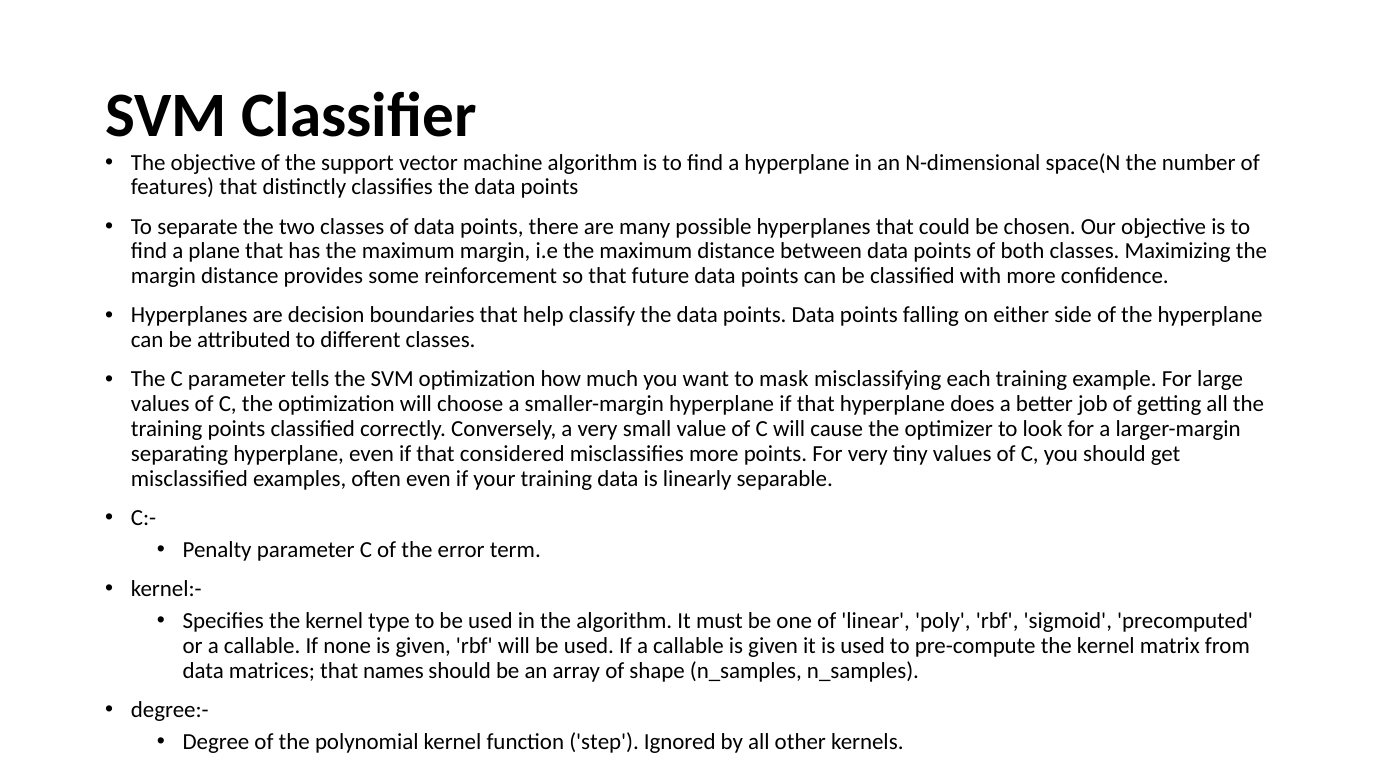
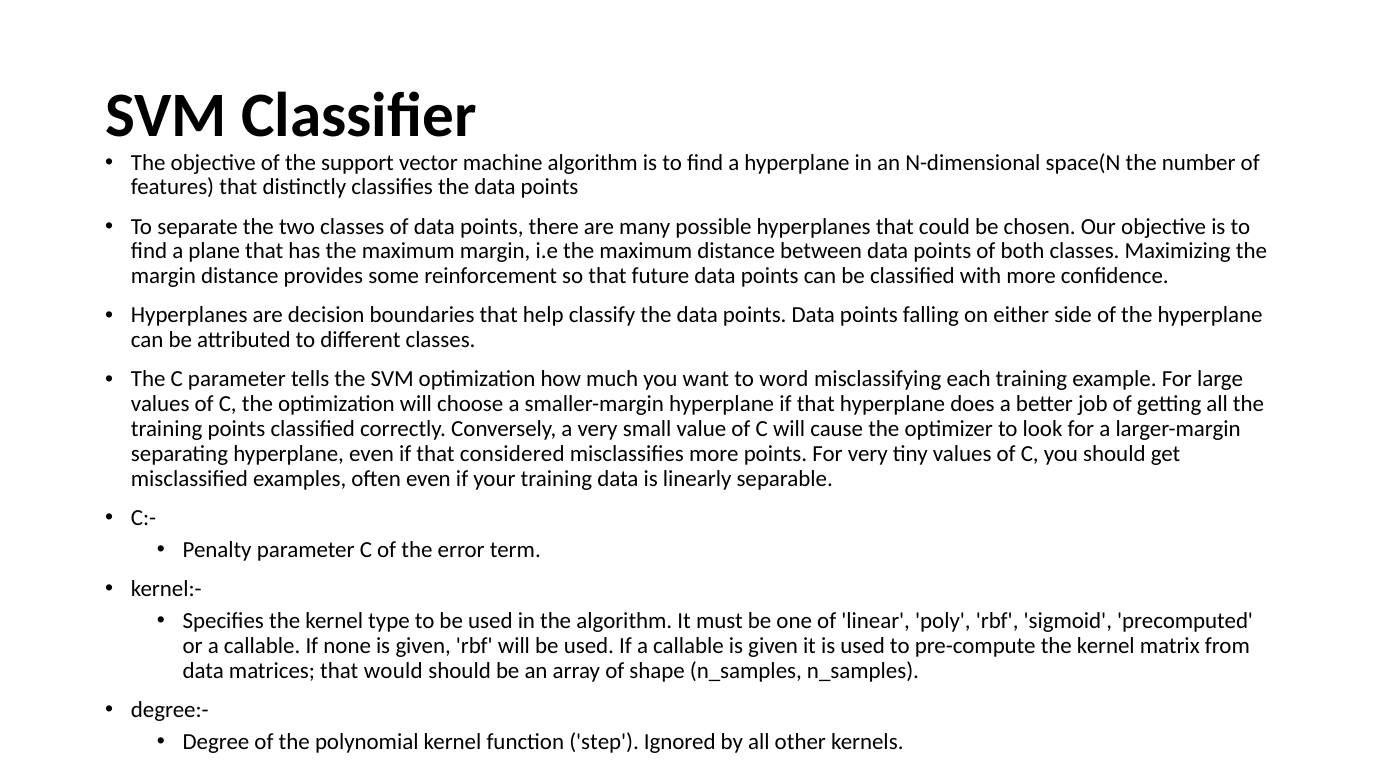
mask: mask -> word
names: names -> would
